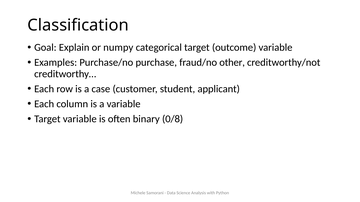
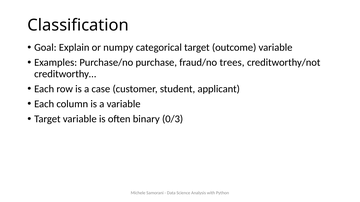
other: other -> trees
0/8: 0/8 -> 0/3
